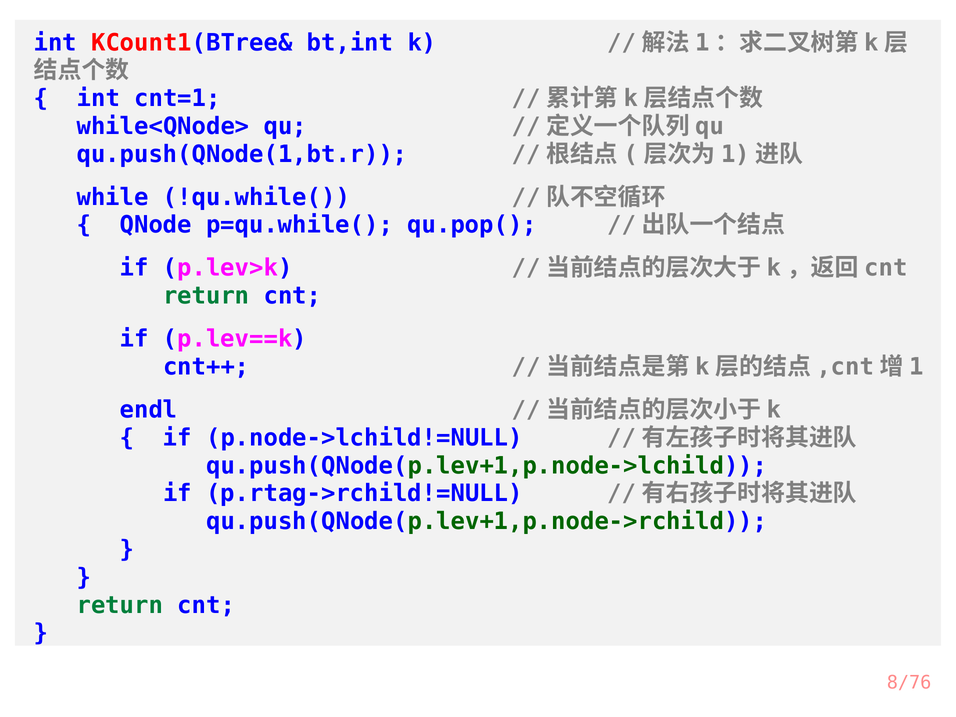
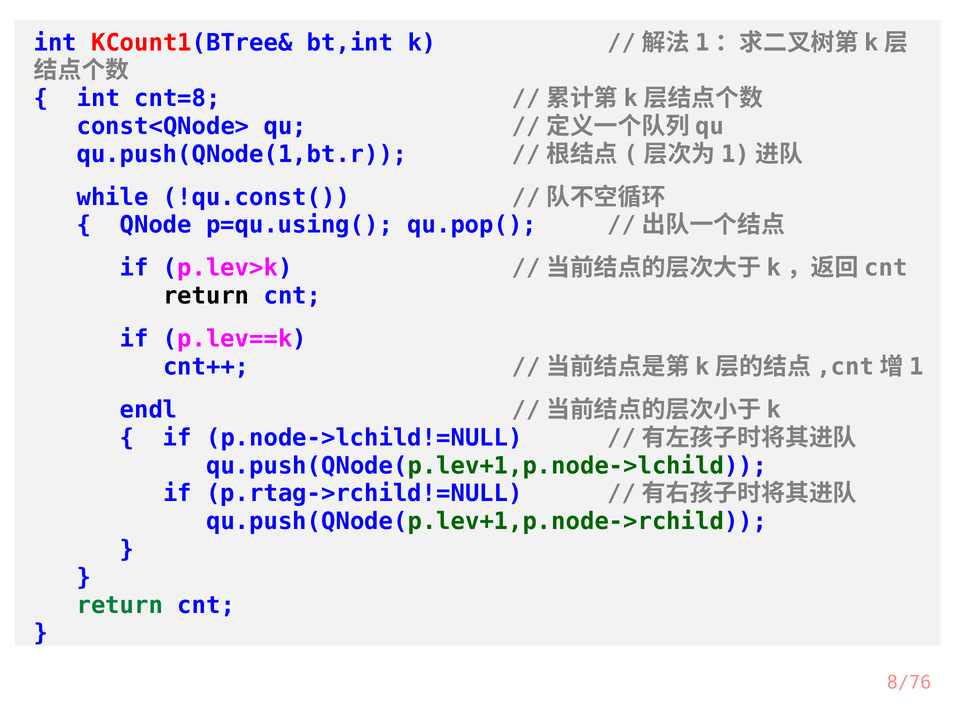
cnt=1: cnt=1 -> cnt=8
while<QNode>: while<QNode> -> const<QNode>
!qu.while(: !qu.while( -> !qu.const(
p=qu.while(: p=qu.while( -> p=qu.using(
return at (206, 296) colour: green -> black
